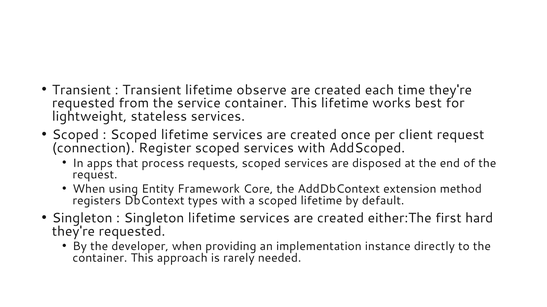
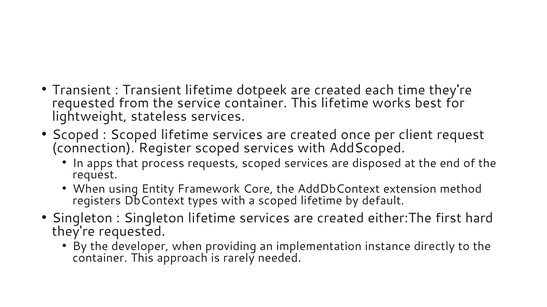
observe: observe -> dotpeek
